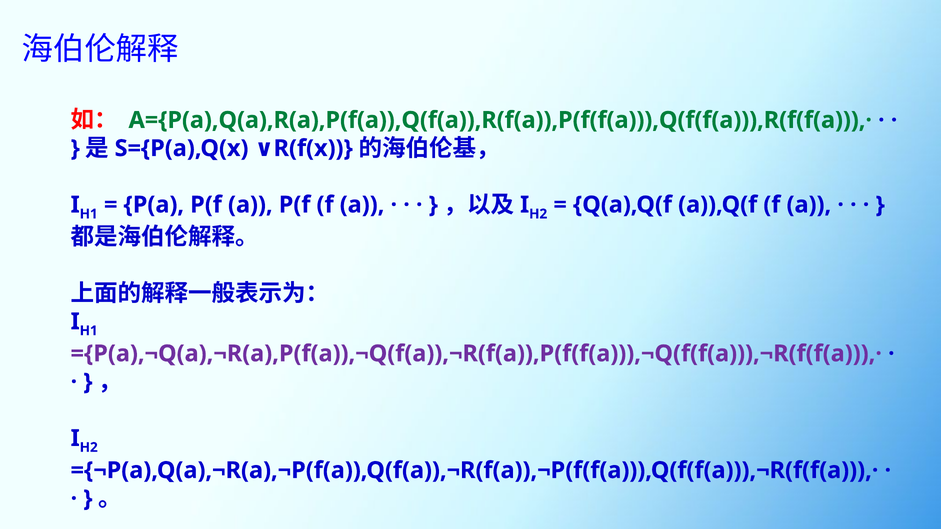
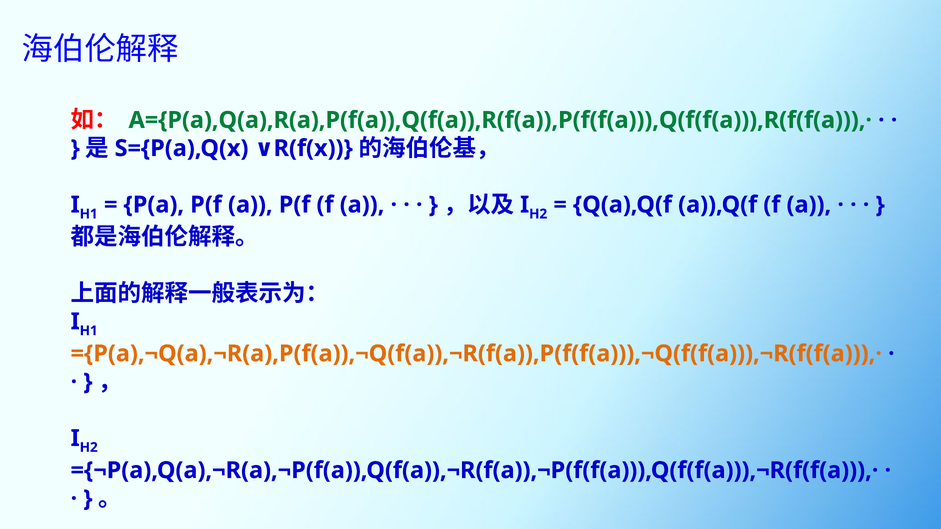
={P(a),¬Q(a),¬R(a),P(f(a)),¬Q(f(a)),¬R(f(a)),P(f(f(a))),¬Q(f(f(a))),¬R(f(f(a))),· colour: purple -> orange
